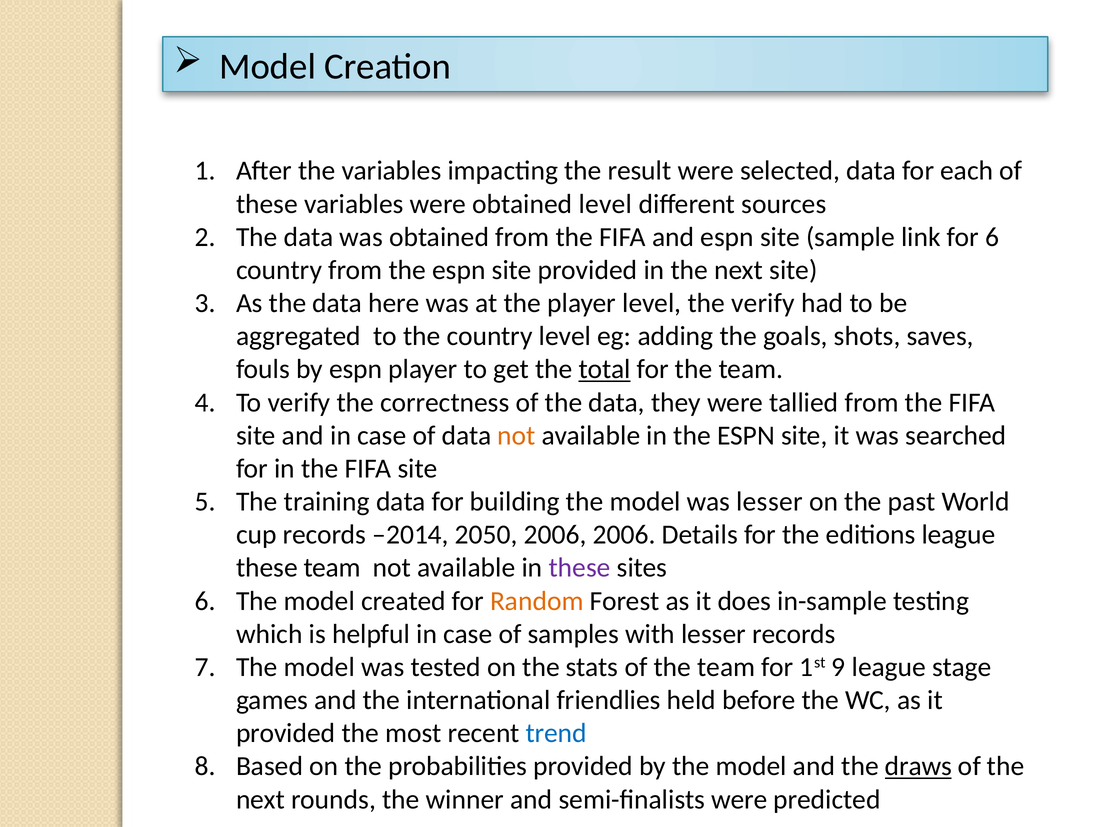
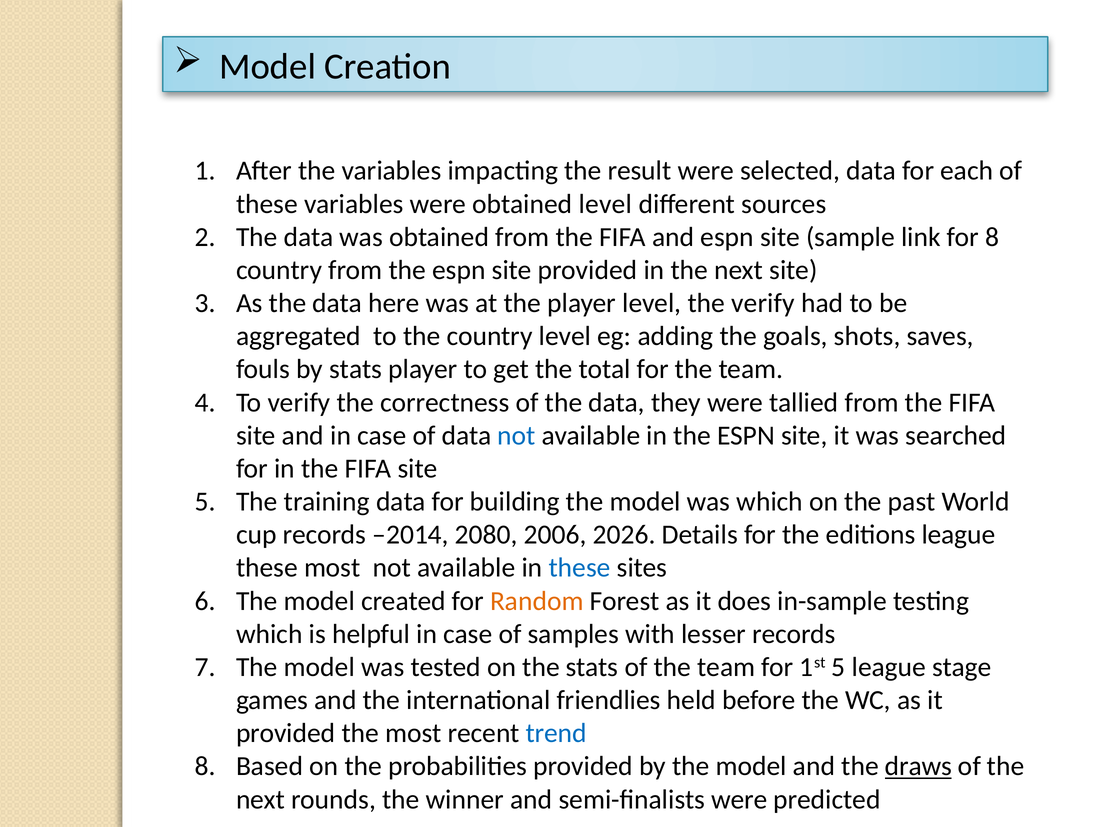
for 6: 6 -> 8
by espn: espn -> stats
total underline: present -> none
not at (517, 436) colour: orange -> blue
was lesser: lesser -> which
2050: 2050 -> 2080
2006 2006: 2006 -> 2026
these team: team -> most
these at (580, 568) colour: purple -> blue
1st 9: 9 -> 5
